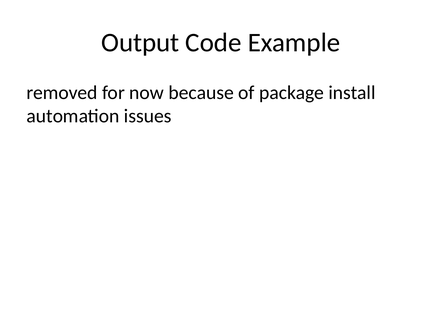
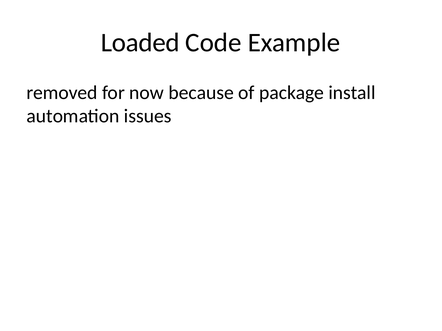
Output: Output -> Loaded
